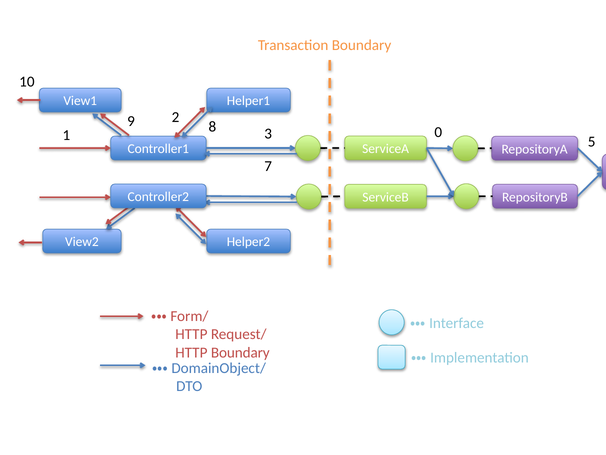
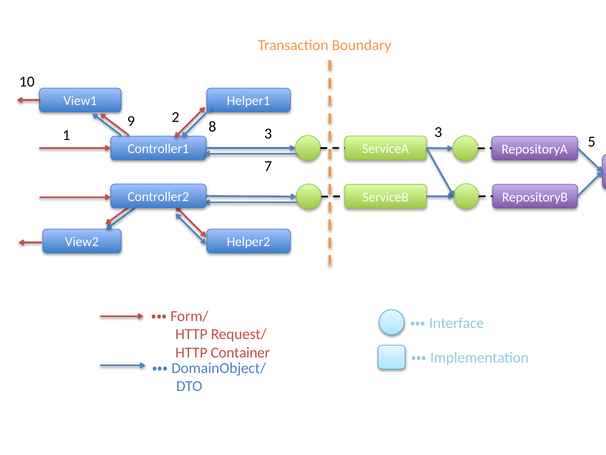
3 0: 0 -> 3
HTTP Boundary: Boundary -> Container
